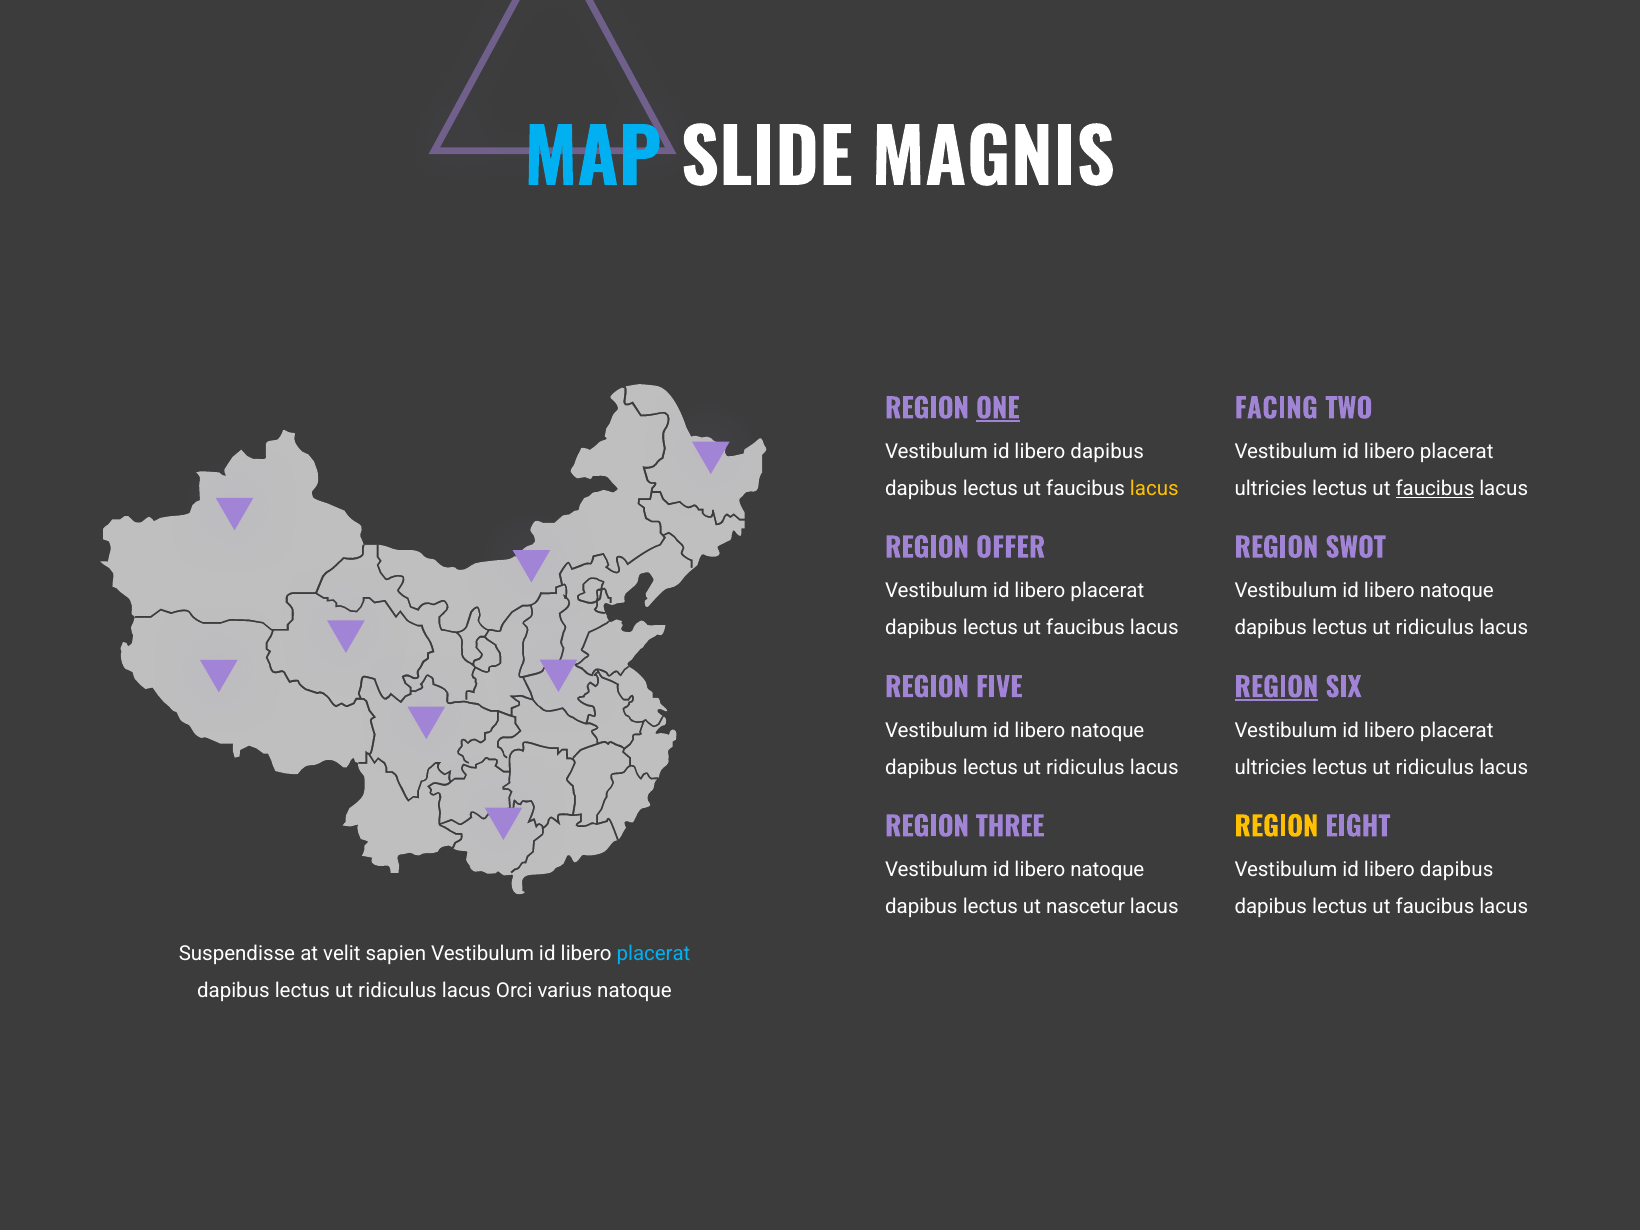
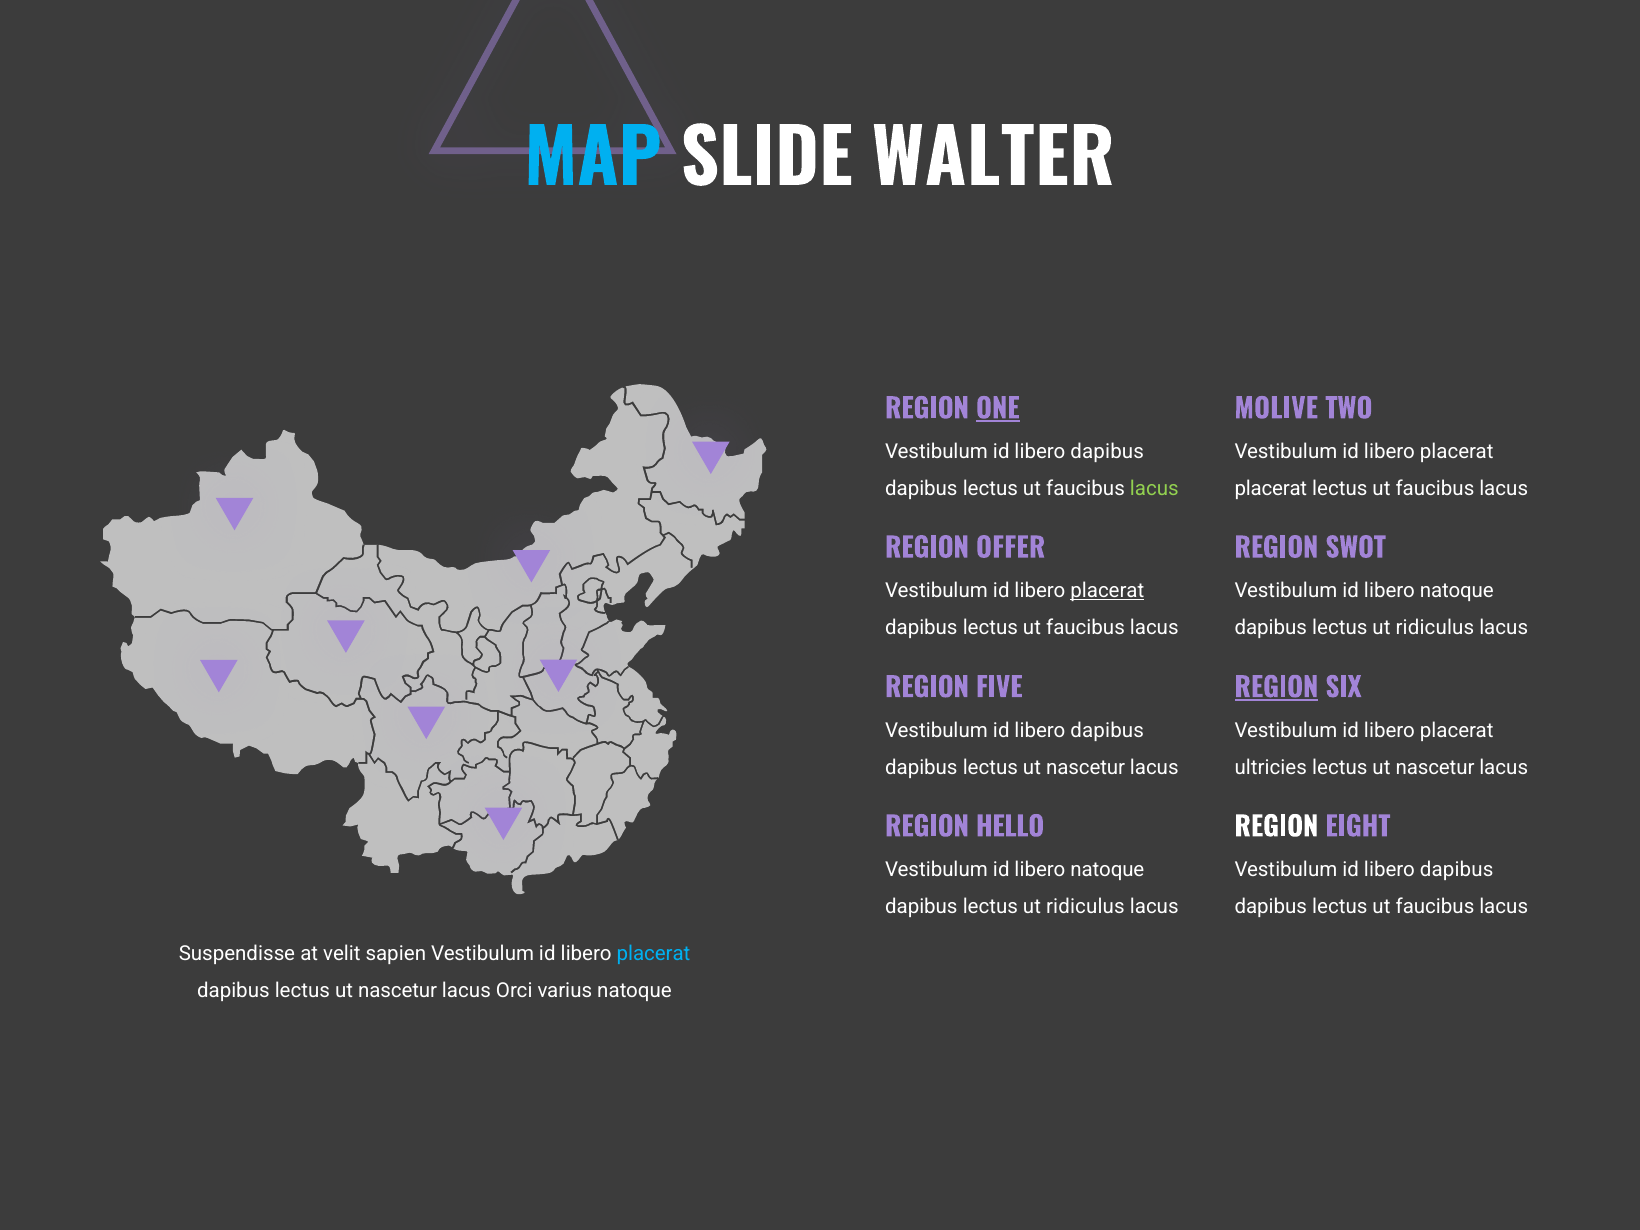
MAGNIS: MAGNIS -> WALTER
FACING: FACING -> MOLIVE
lacus at (1154, 488) colour: yellow -> light green
ultricies at (1271, 488): ultricies -> placerat
faucibus at (1435, 488) underline: present -> none
placerat at (1107, 591) underline: none -> present
natoque at (1107, 730): natoque -> dapibus
ridiculus at (1085, 767): ridiculus -> nascetur
ridiculus at (1435, 767): ridiculus -> nascetur
THREE: THREE -> HELLO
REGION at (1276, 827) colour: yellow -> white
nascetur at (1086, 906): nascetur -> ridiculus
ridiculus at (398, 990): ridiculus -> nascetur
